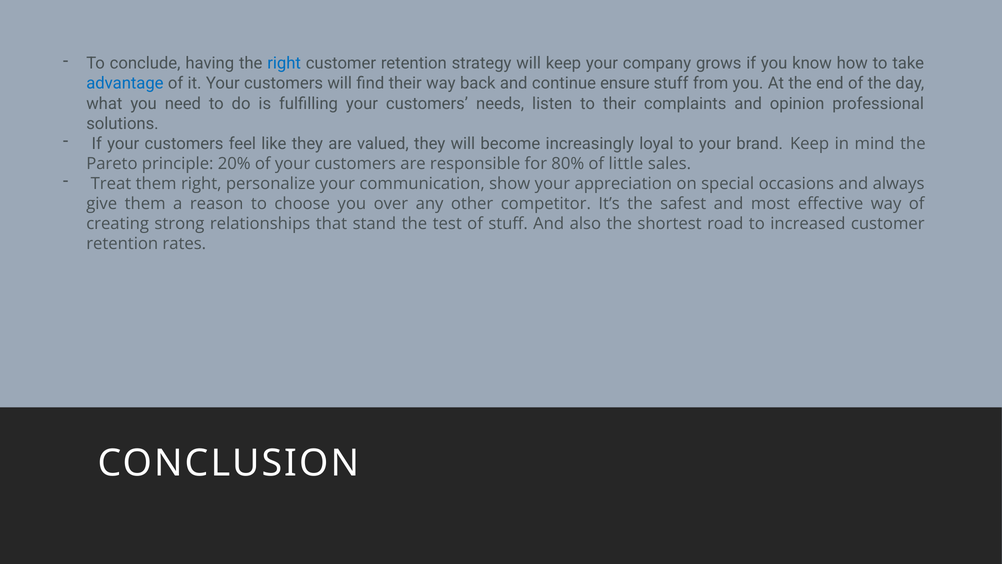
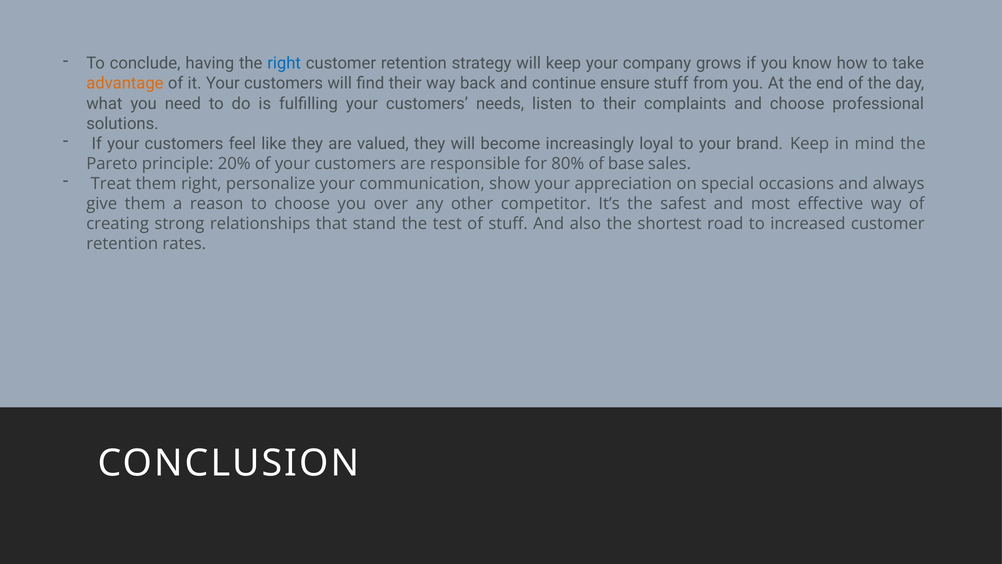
advantage colour: blue -> orange
and opinion: opinion -> choose
little: little -> base
